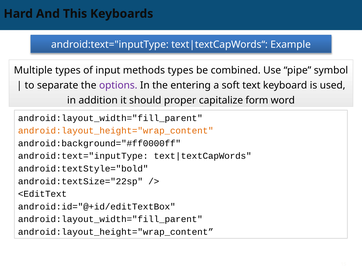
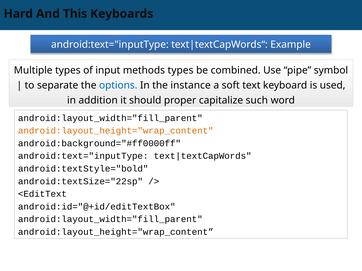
options colour: purple -> blue
entering: entering -> instance
form: form -> such
